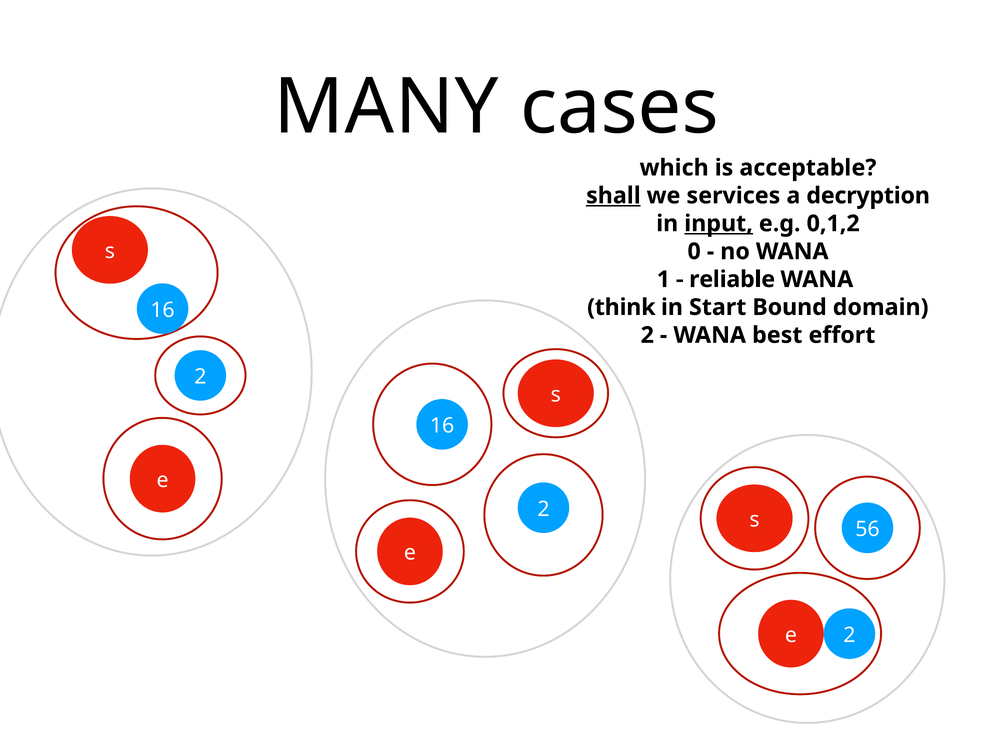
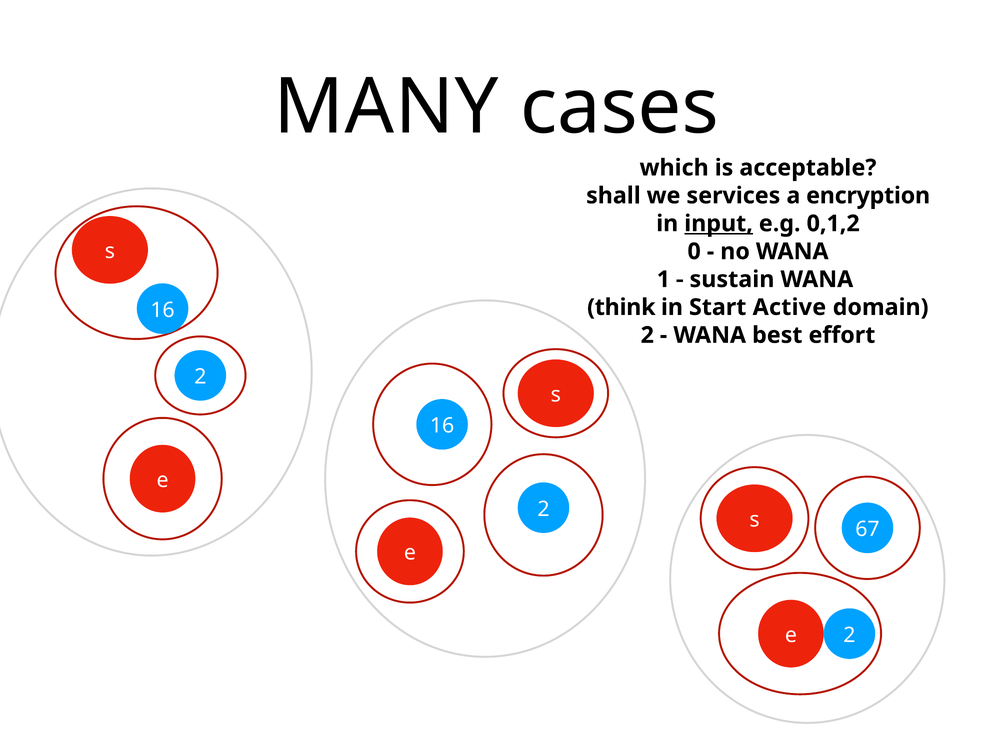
shall underline: present -> none
decryption: decryption -> encryption
reliable: reliable -> sustain
Bound: Bound -> Active
56: 56 -> 67
